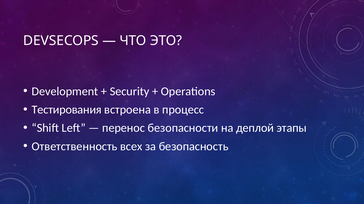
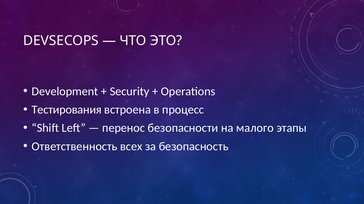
деплой: деплой -> малого
